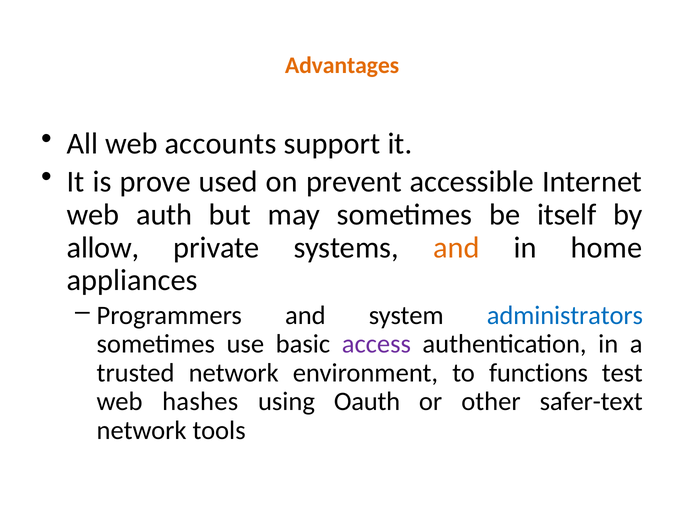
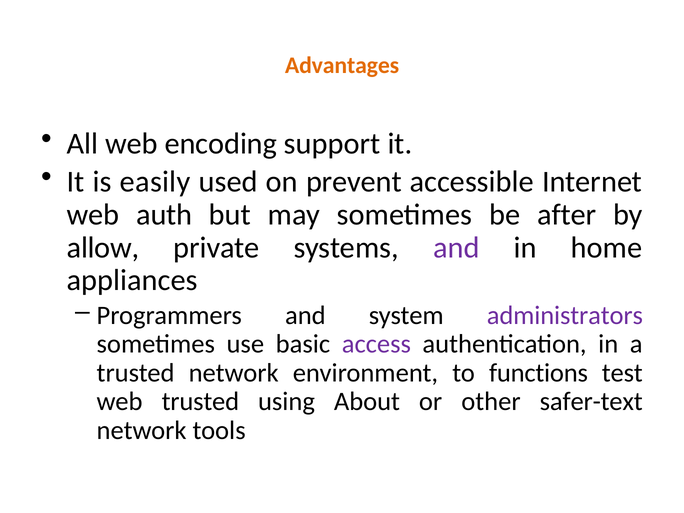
accounts: accounts -> encoding
prove: prove -> easily
itself: itself -> after
and at (456, 248) colour: orange -> purple
administrators colour: blue -> purple
web hashes: hashes -> trusted
Oauth: Oauth -> About
